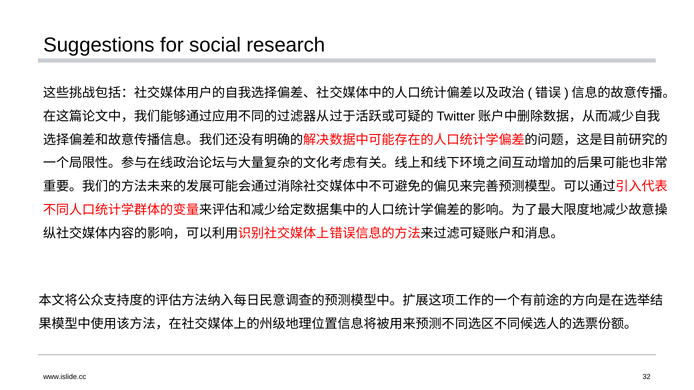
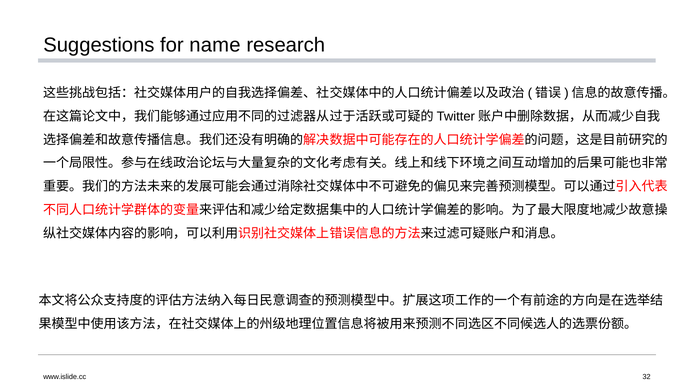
social: social -> name
